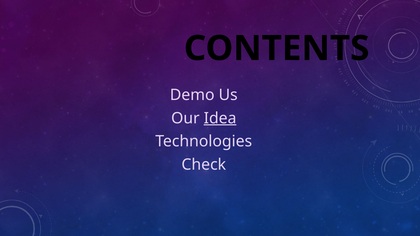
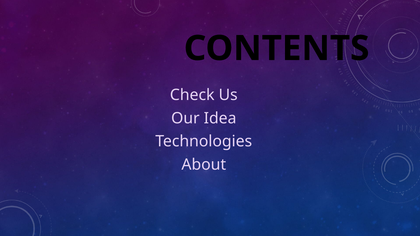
Demo: Demo -> Check
Idea underline: present -> none
Check: Check -> About
